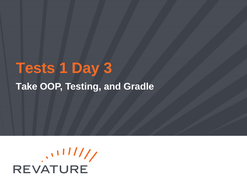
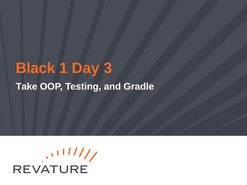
Tests: Tests -> Black
